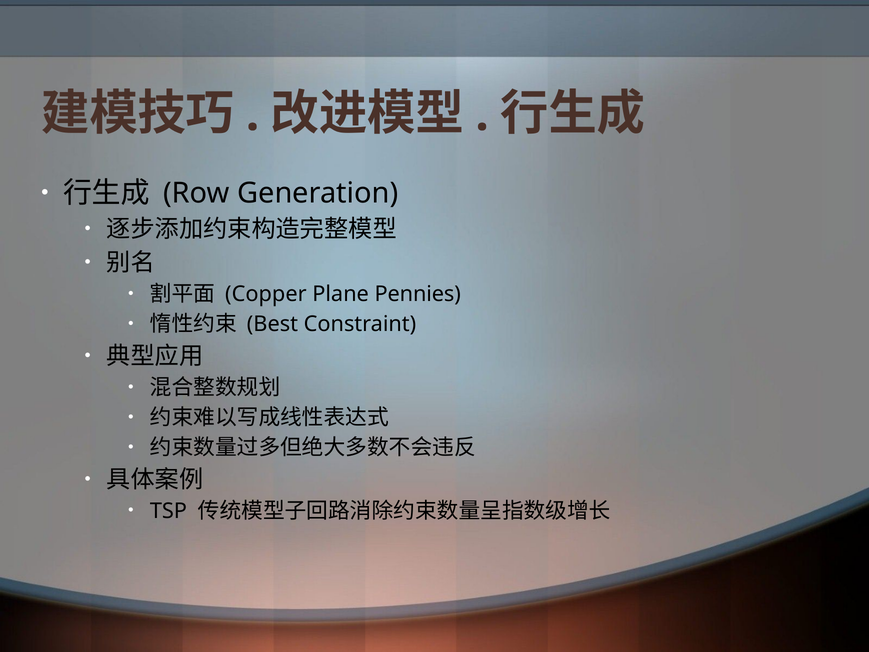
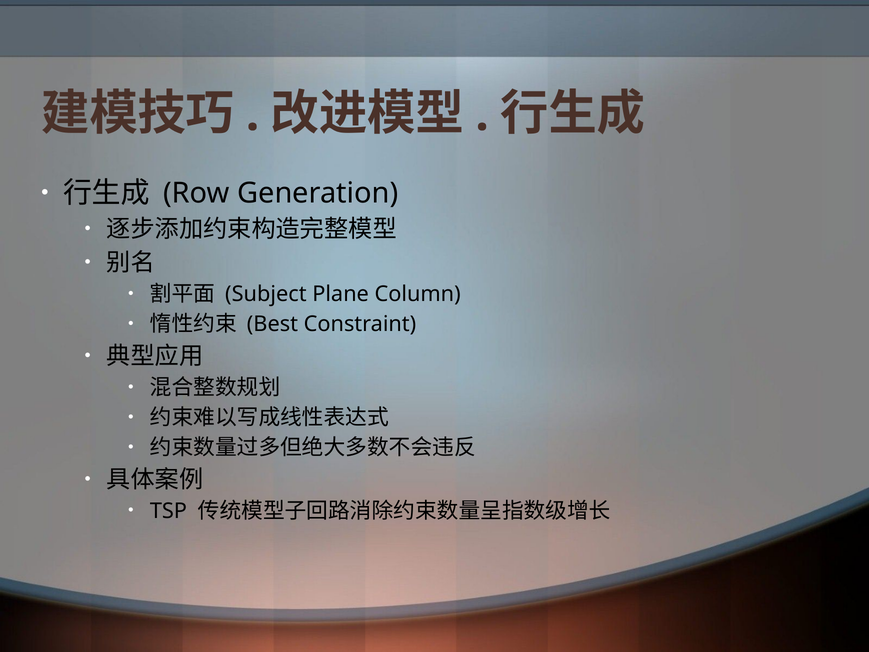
Copper: Copper -> Subject
Pennies: Pennies -> Column
